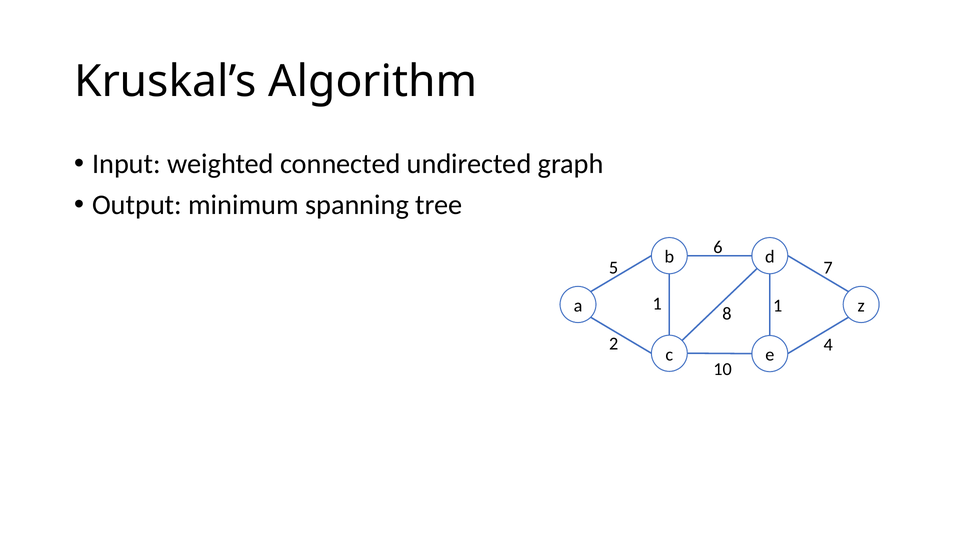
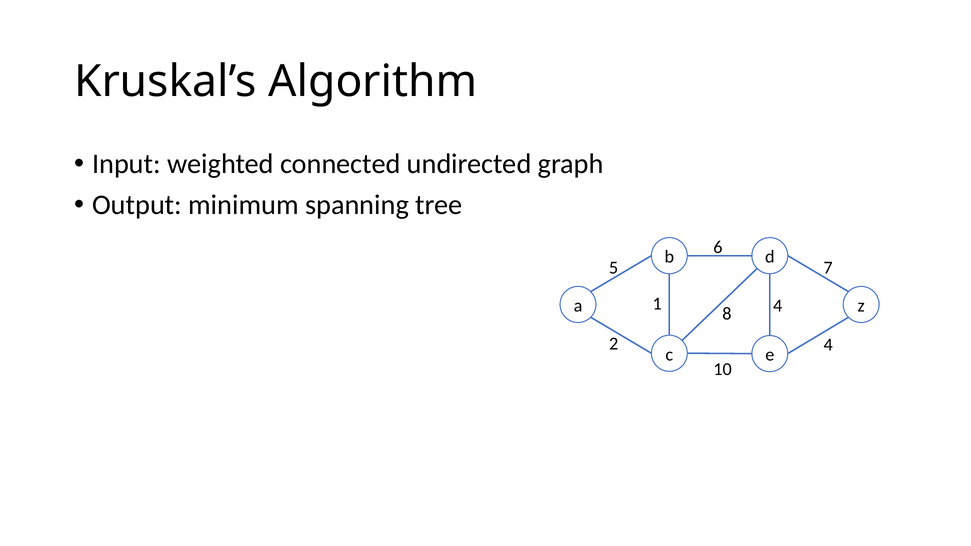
8 1: 1 -> 4
